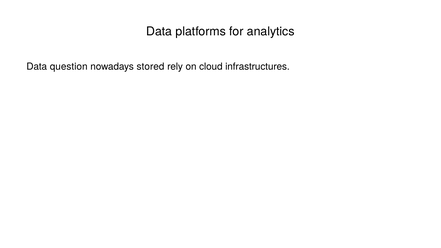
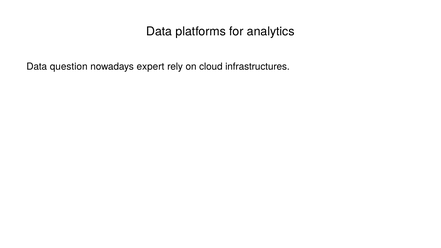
stored: stored -> expert
